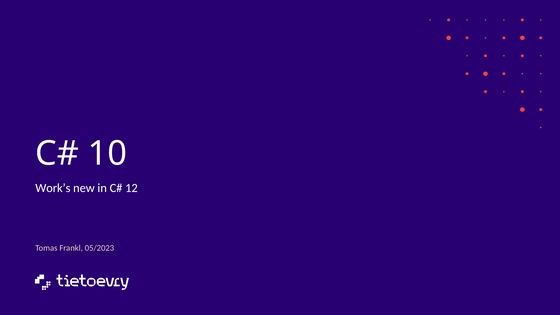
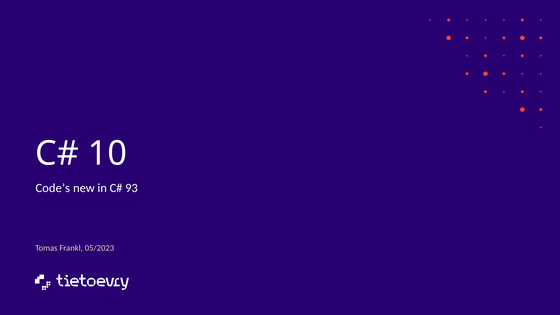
Work’s: Work’s -> Code’s
12: 12 -> 93
